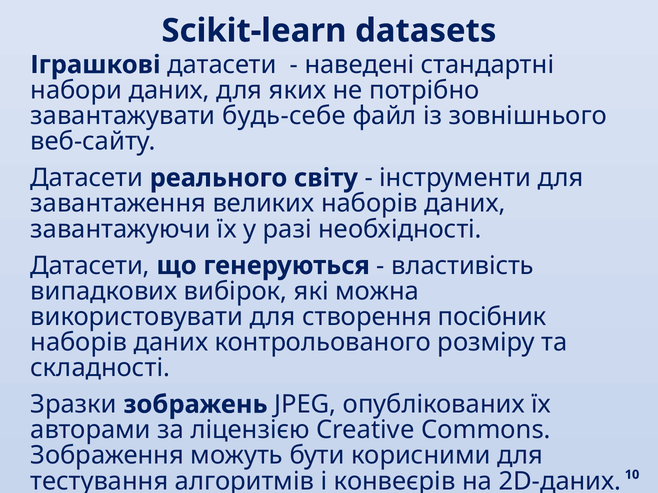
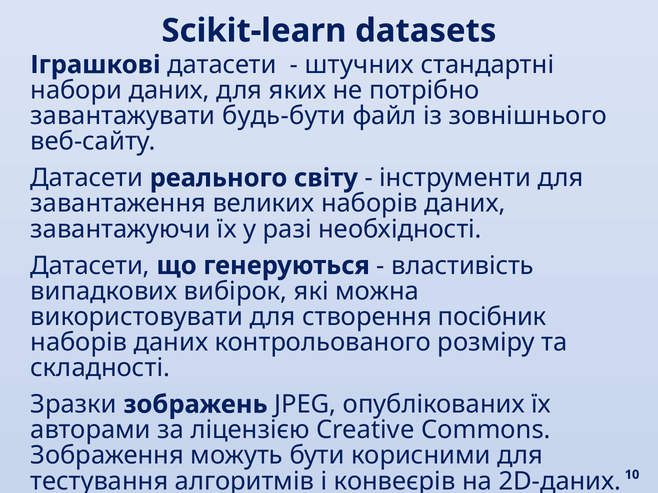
наведені: наведені -> штучних
будь-себе: будь-себе -> будь-бути
